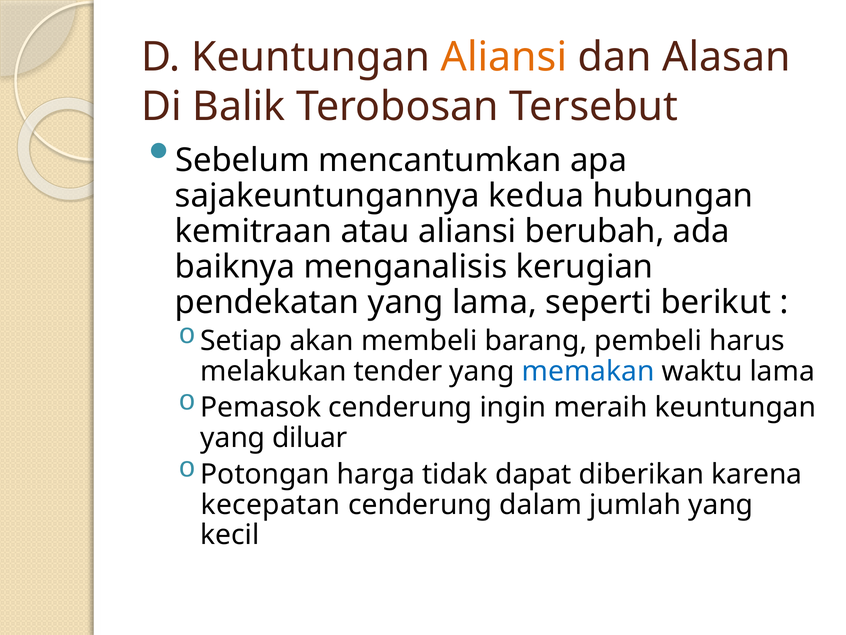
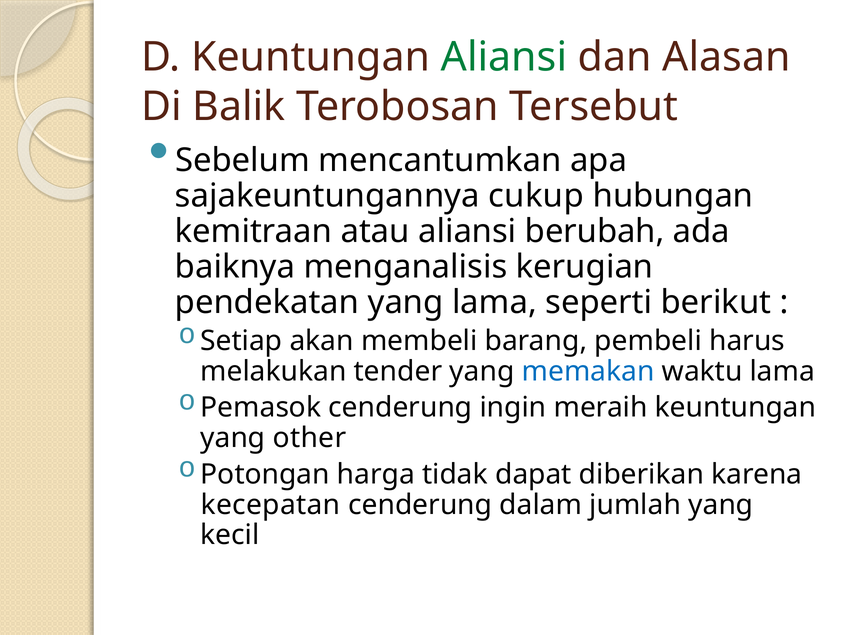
Aliansi at (504, 57) colour: orange -> green
kedua: kedua -> cukup
diluar: diluar -> other
